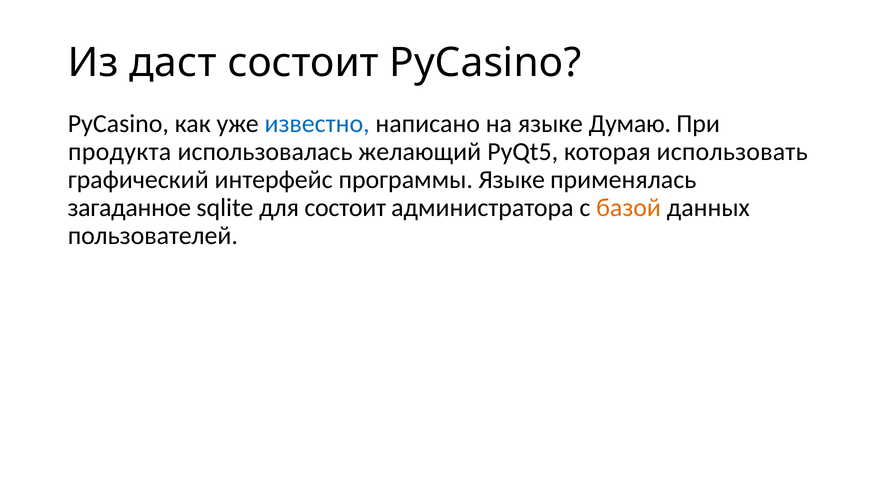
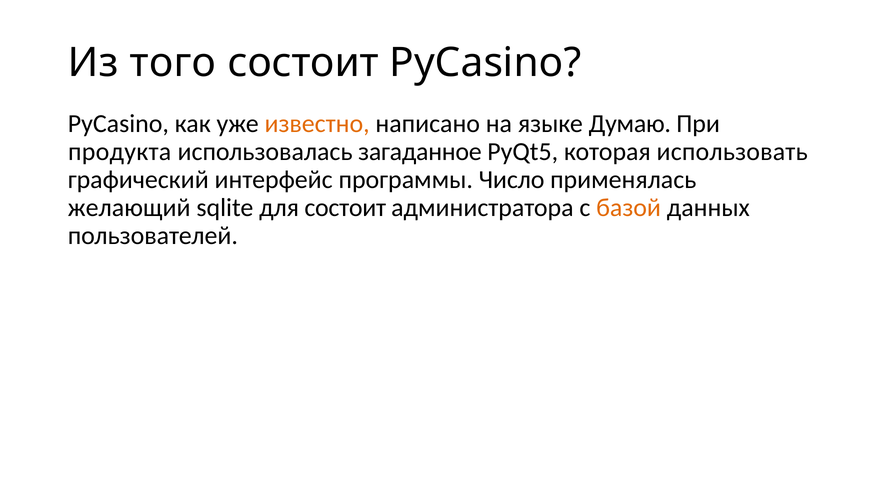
даст: даст -> того
известно colour: blue -> orange
желающий: желающий -> загаданное
программы Языке: Языке -> Число
загаданное: загаданное -> желающий
